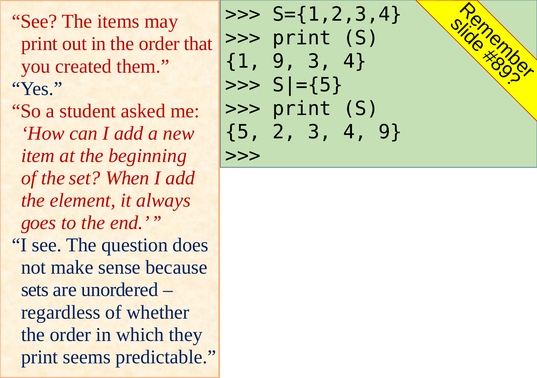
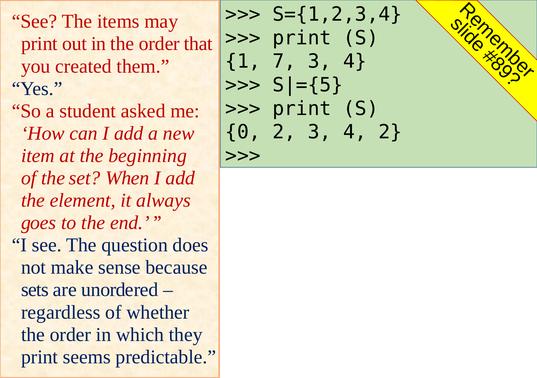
1 9: 9 -> 7
5: 5 -> 0
4 9: 9 -> 2
